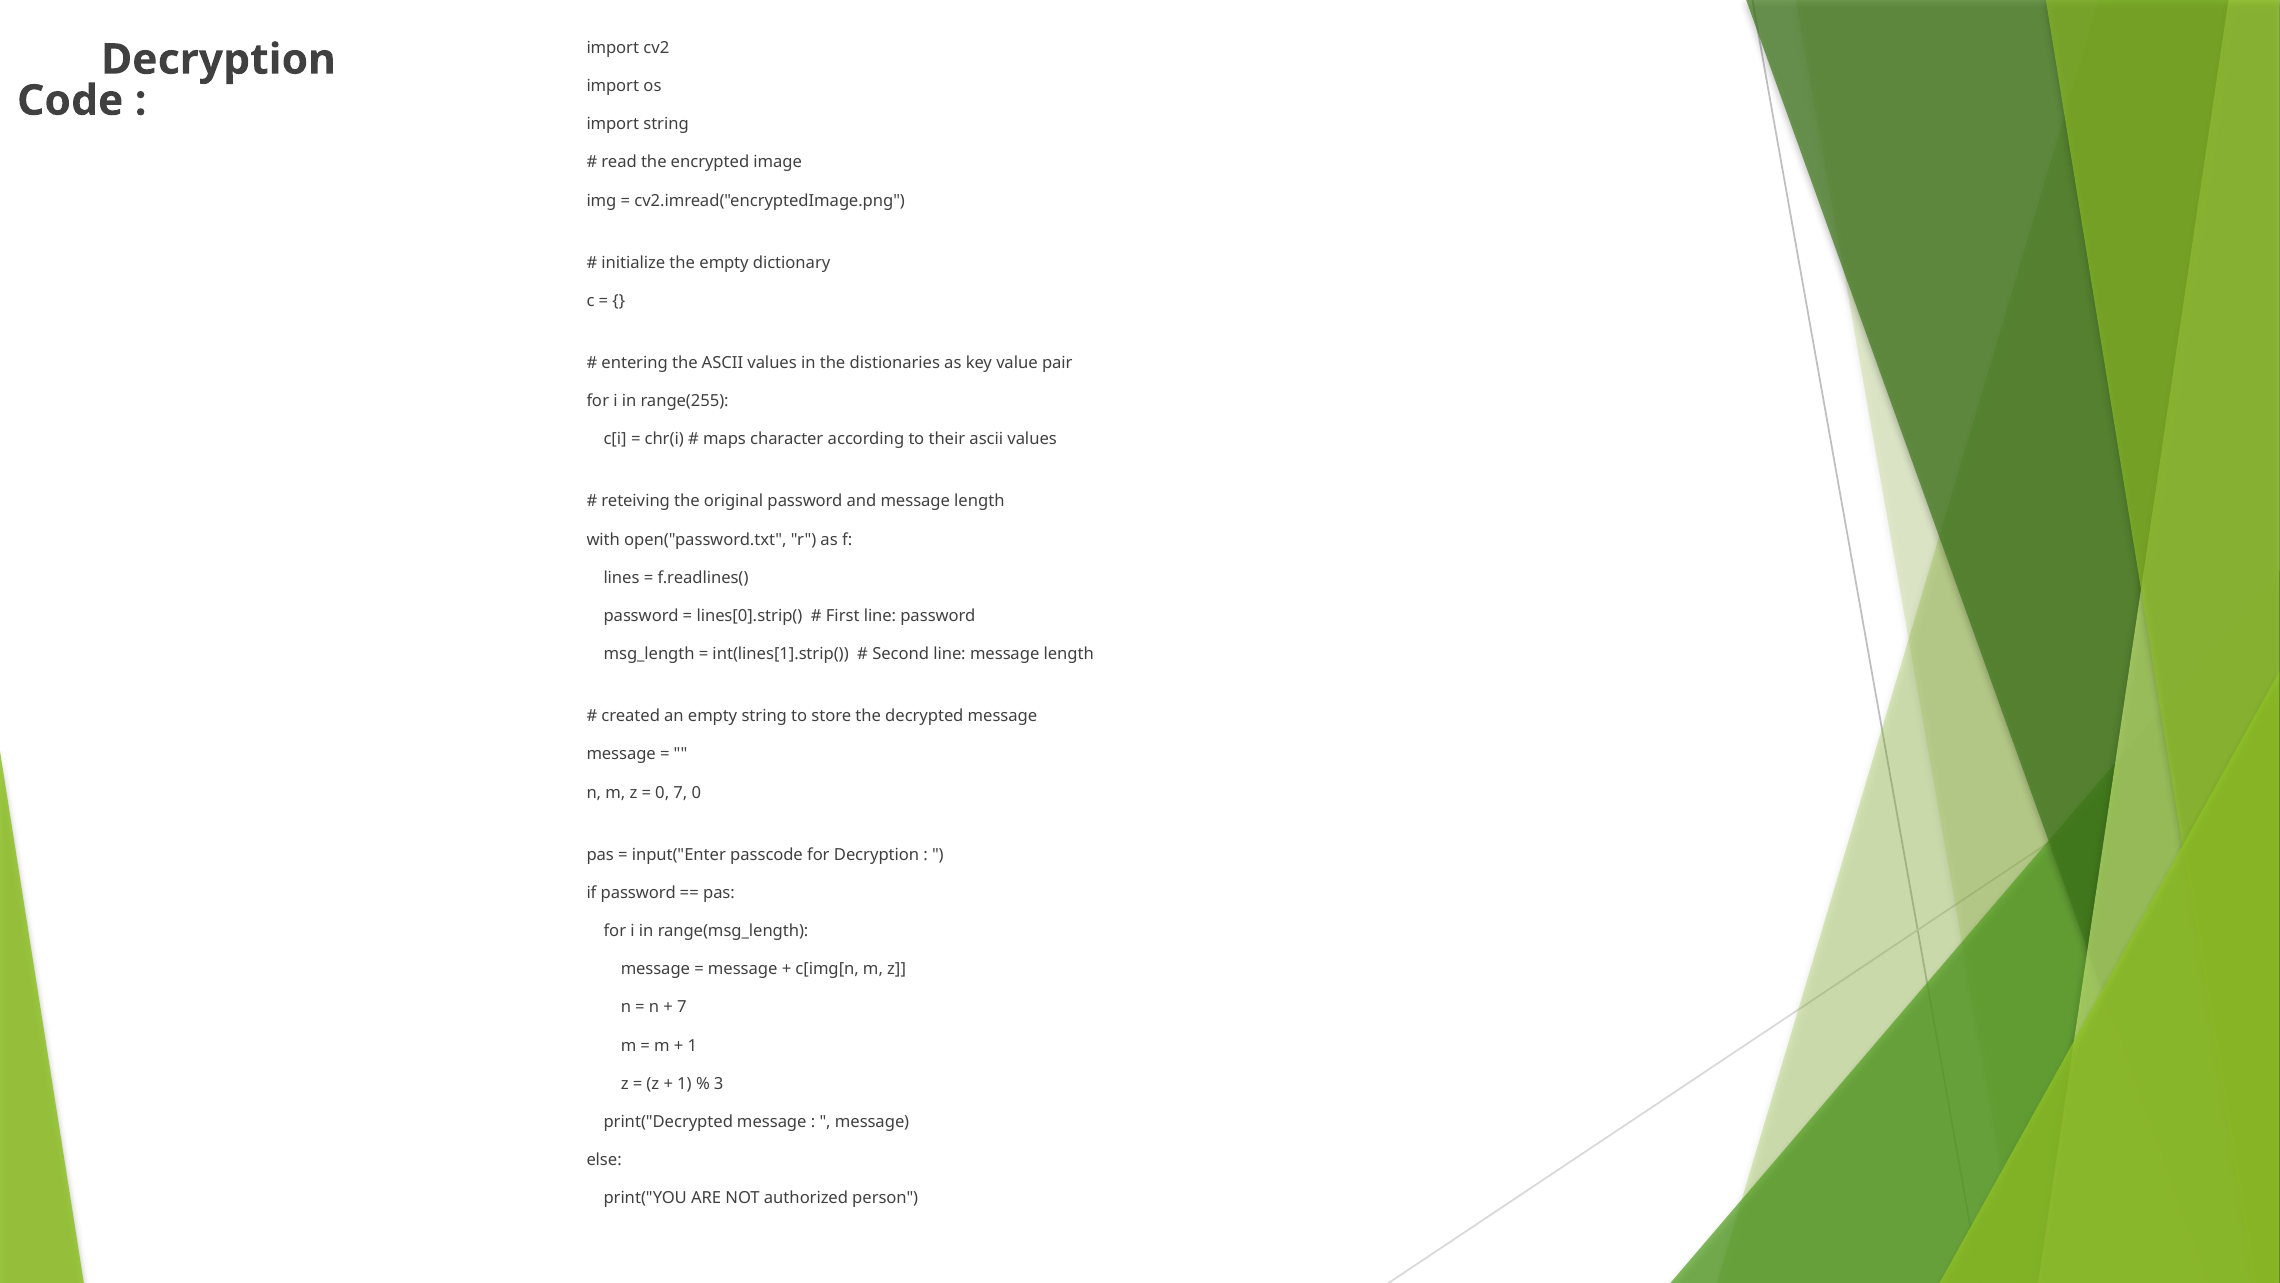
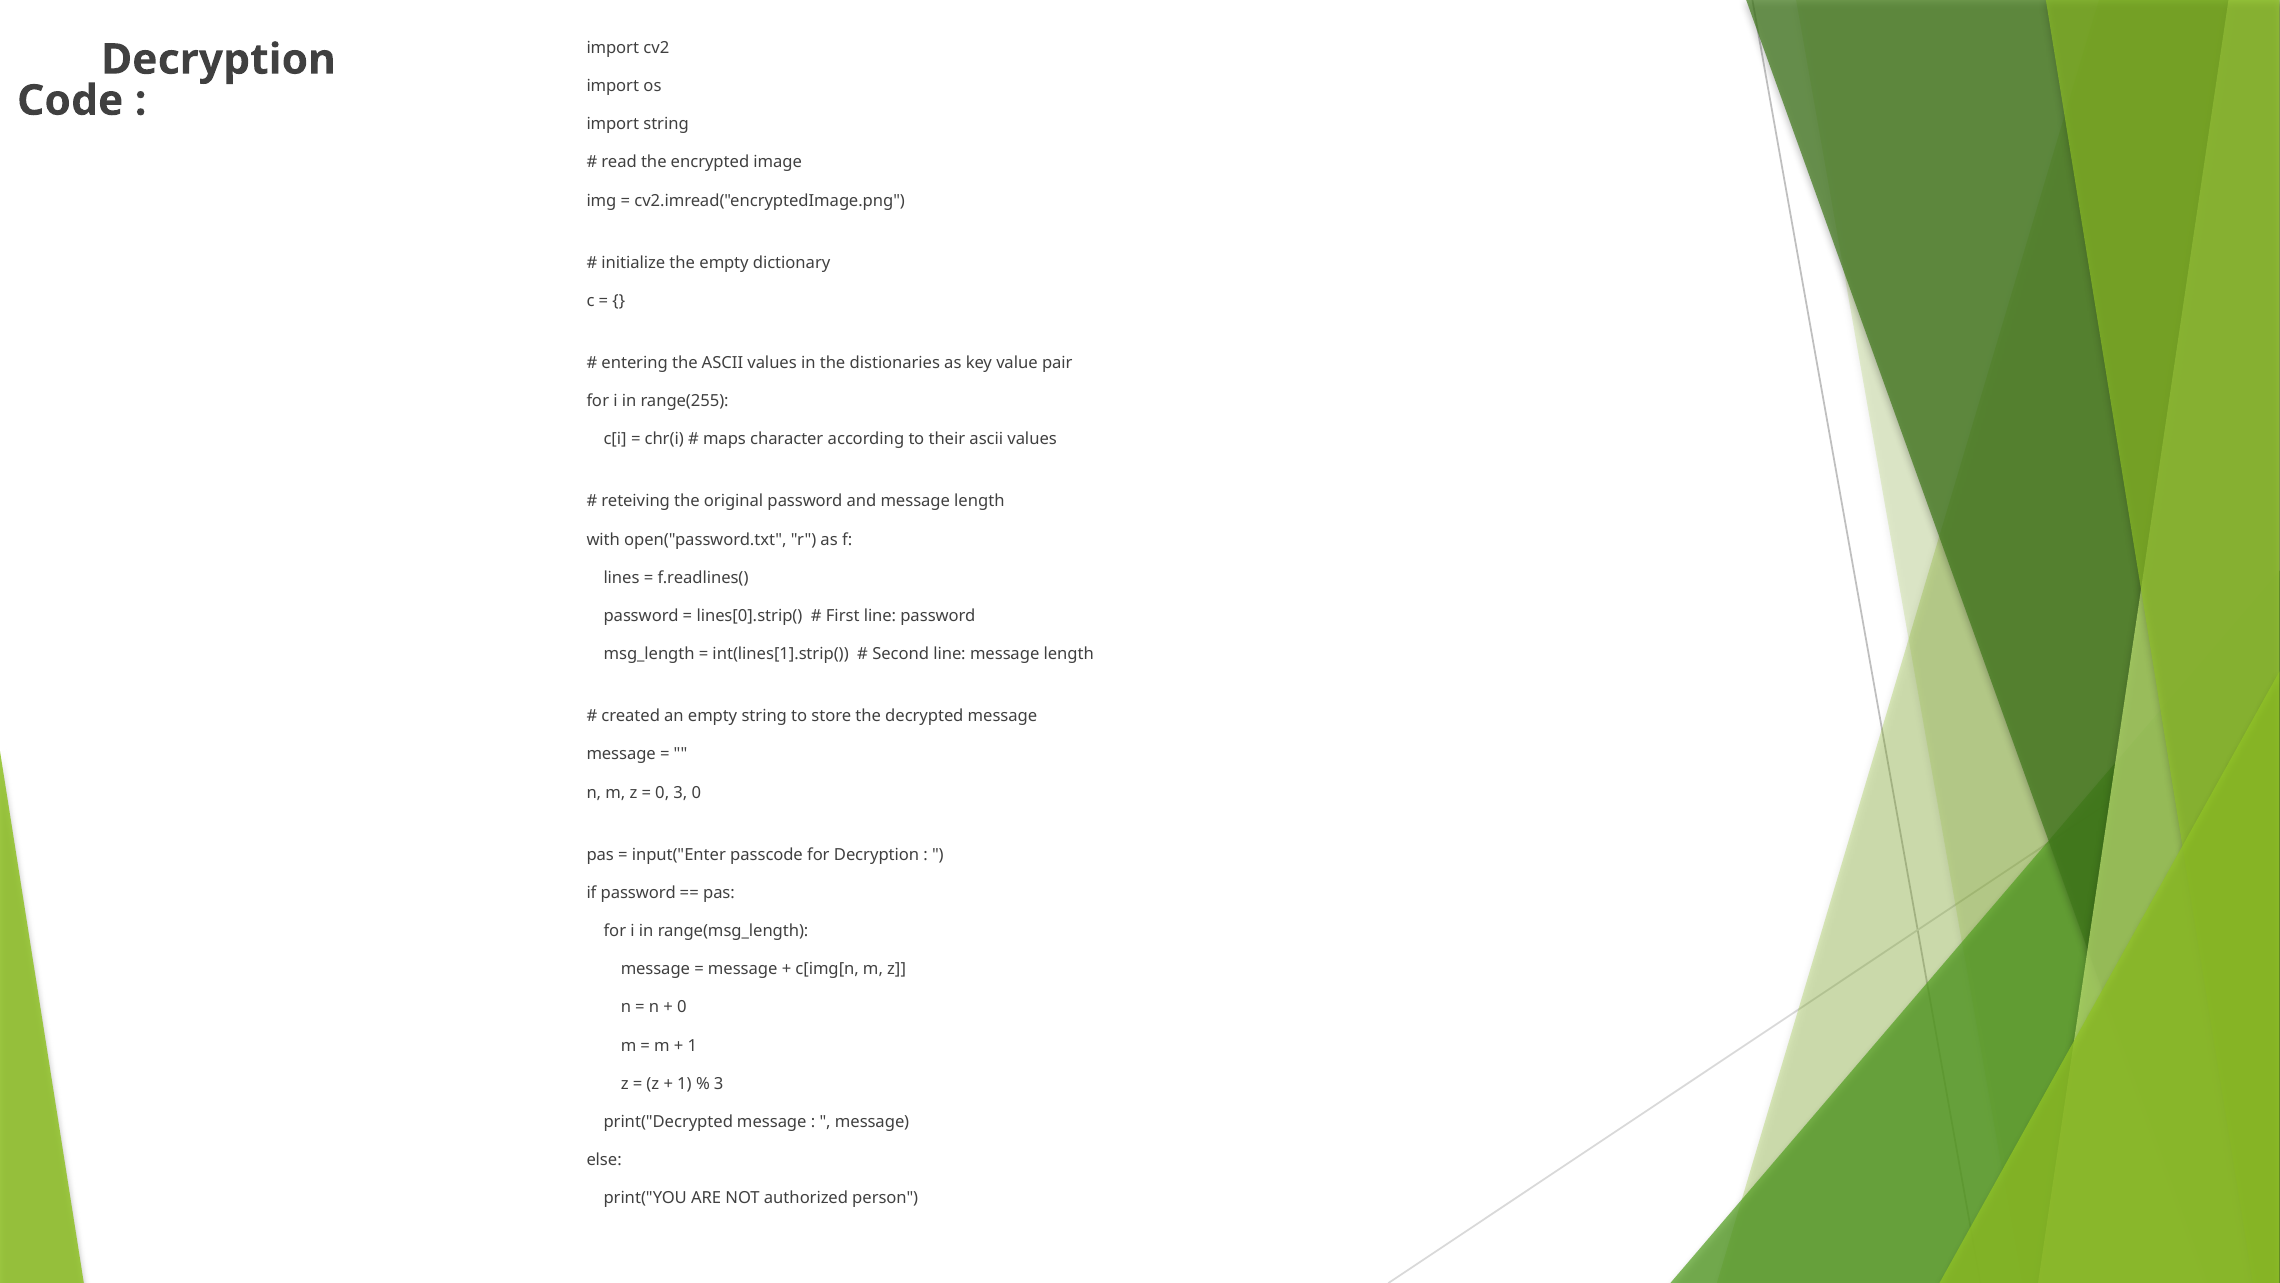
0 7: 7 -> 3
7 at (682, 1007): 7 -> 0
